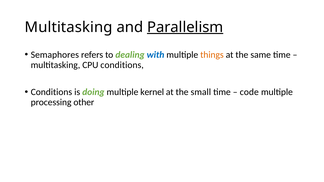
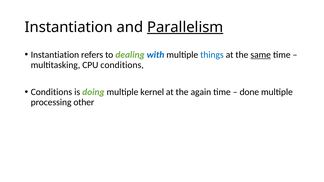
Multitasking at (69, 27): Multitasking -> Instantiation
Semaphores at (55, 55): Semaphores -> Instantiation
things colour: orange -> blue
same underline: none -> present
small: small -> again
code: code -> done
